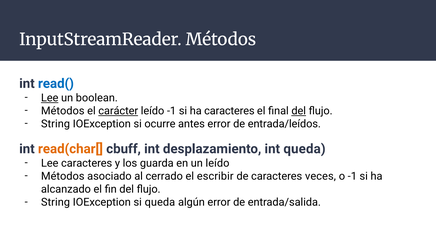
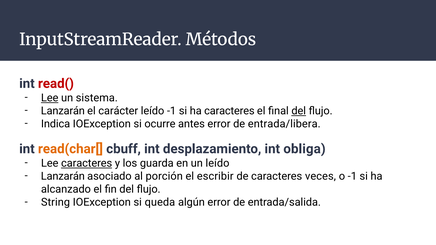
read( colour: blue -> red
boolean: boolean -> sistema
Métodos at (63, 111): Métodos -> Lanzarán
carácter underline: present -> none
String at (56, 124): String -> Indica
entrada/leídos: entrada/leídos -> entrada/libera
int queda: queda -> obliga
caracteres at (87, 163) underline: none -> present
Métodos at (63, 176): Métodos -> Lanzarán
cerrado: cerrado -> porción
